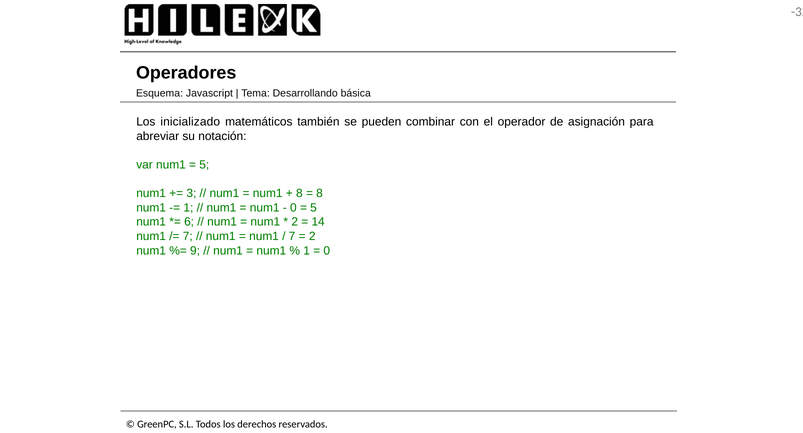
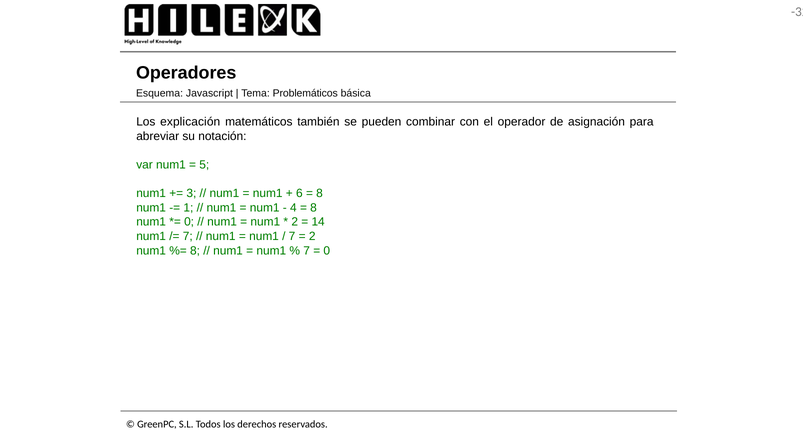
Desarrollando: Desarrollando -> Problemáticos
inicializado: inicializado -> explicación
8 at (299, 194): 8 -> 6
0 at (293, 208): 0 -> 4
5 at (313, 208): 5 -> 8
6 at (189, 222): 6 -> 0
9 at (195, 251): 9 -> 8
1 at (307, 251): 1 -> 7
